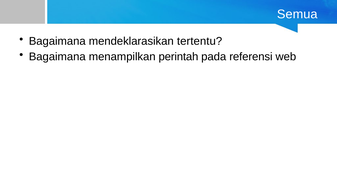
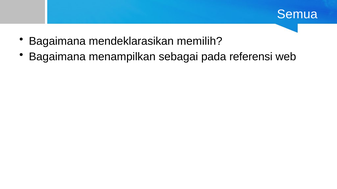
tertentu: tertentu -> memilih
perintah: perintah -> sebagai
